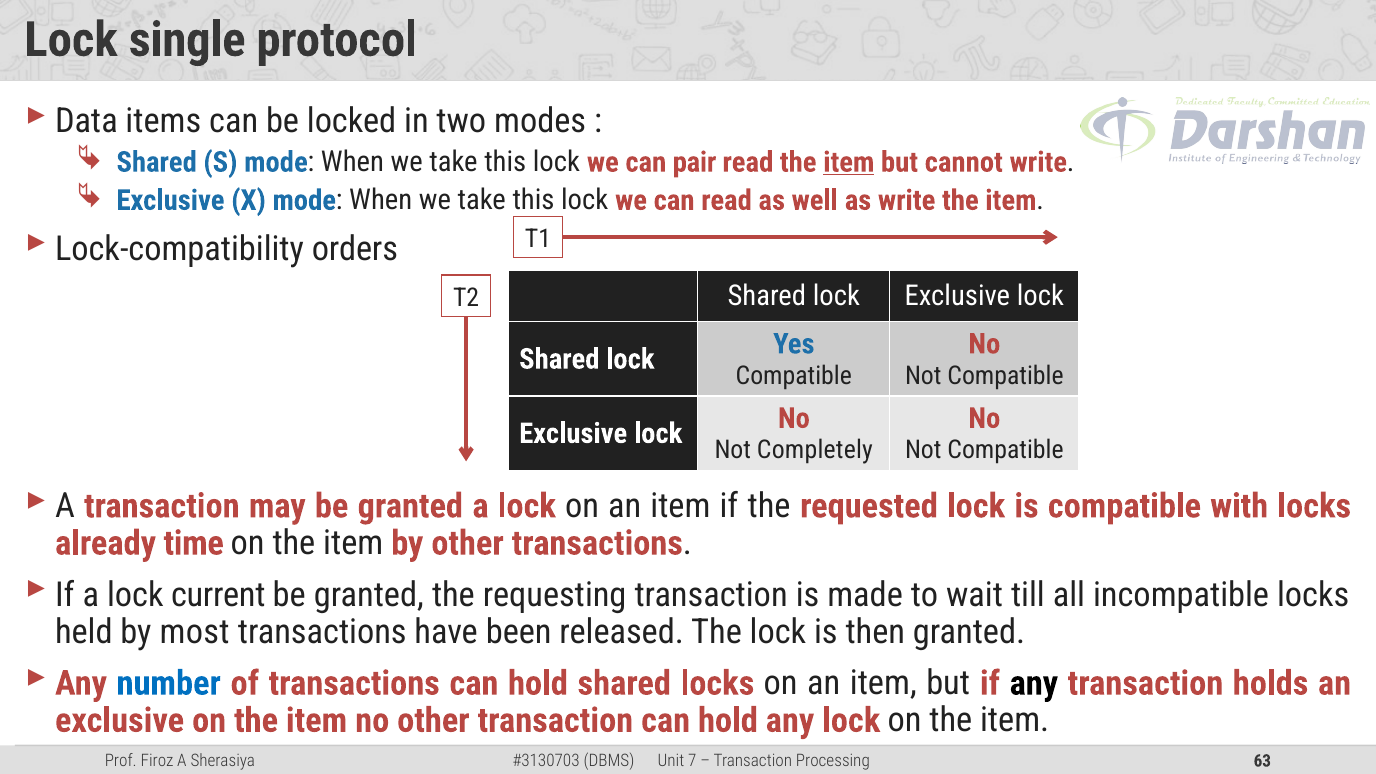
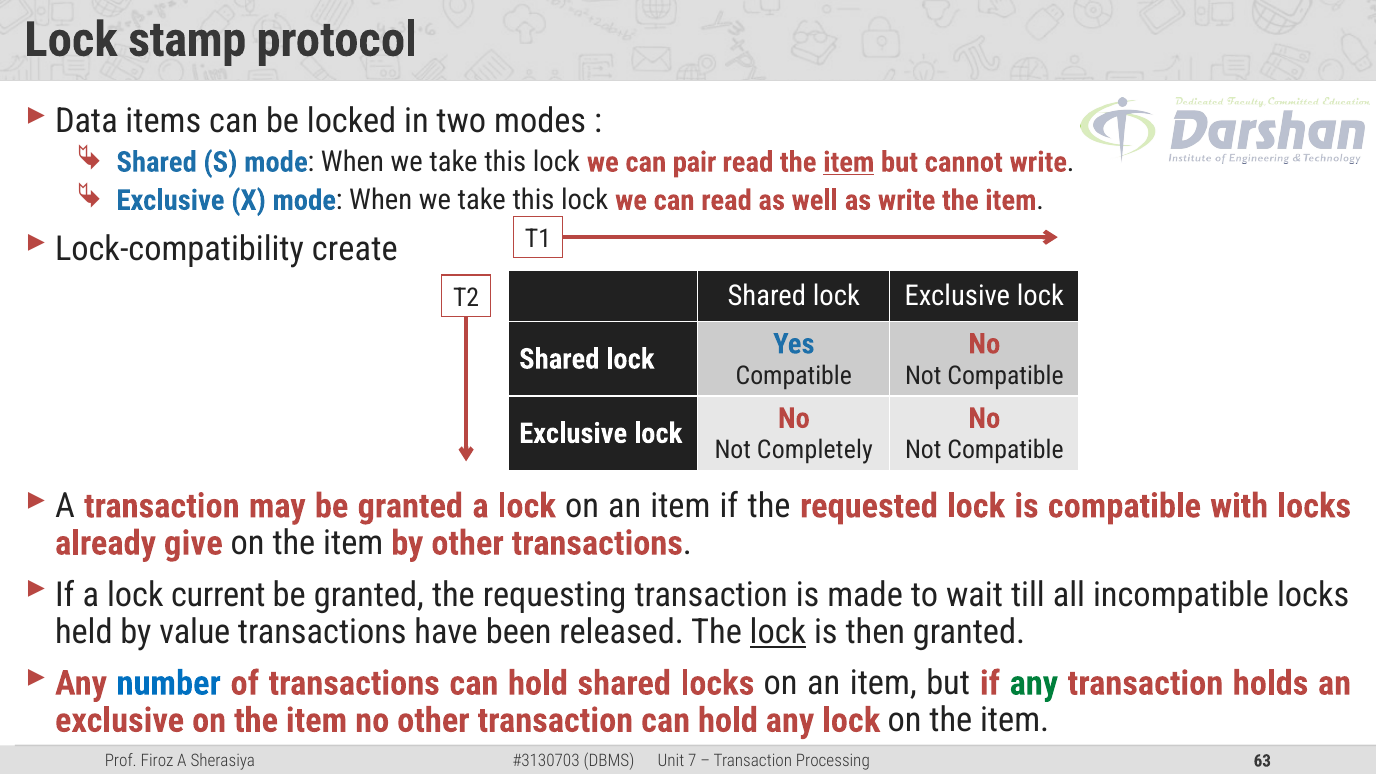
single: single -> stamp
orders: orders -> create
time: time -> give
most: most -> value
lock at (778, 632) underline: none -> present
any at (1034, 683) colour: black -> green
